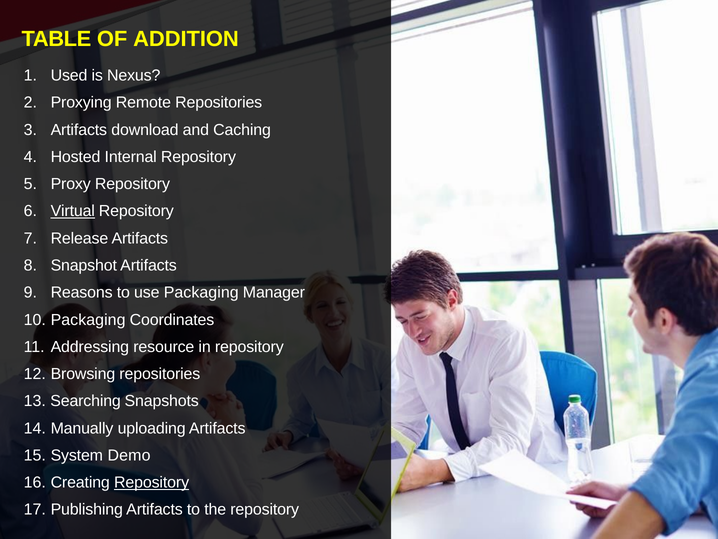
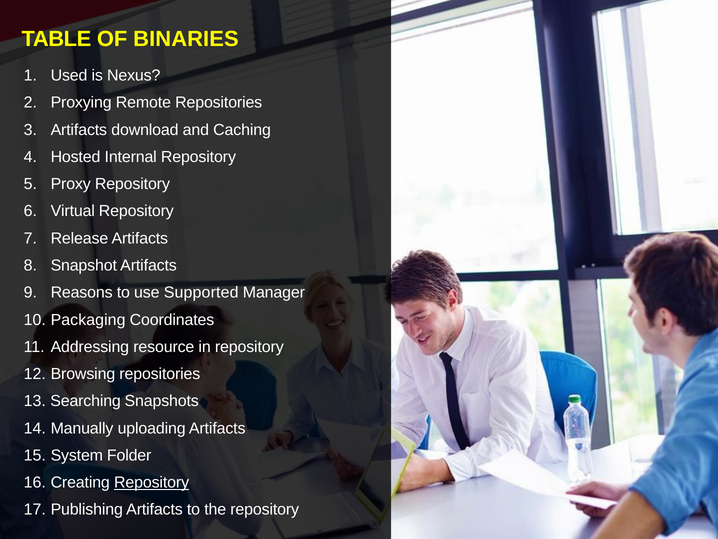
ADDITION: ADDITION -> BINARIES
Virtual underline: present -> none
use Packaging: Packaging -> Supported
Demo: Demo -> Folder
